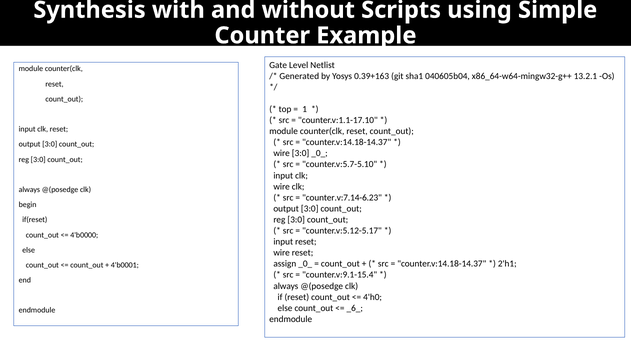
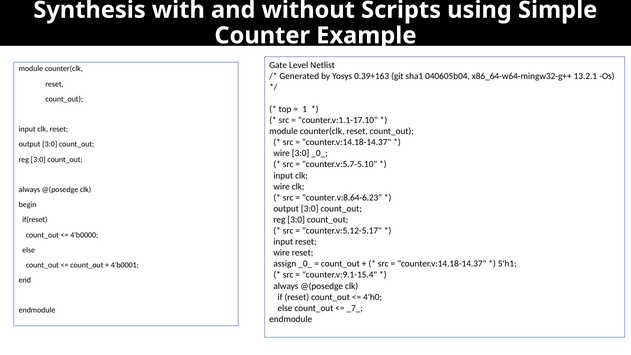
counter.v:7.14-6.23: counter.v:7.14-6.23 -> counter.v:8.64-6.23
2'h1: 2'h1 -> 5'h1
_6_: _6_ -> _7_
